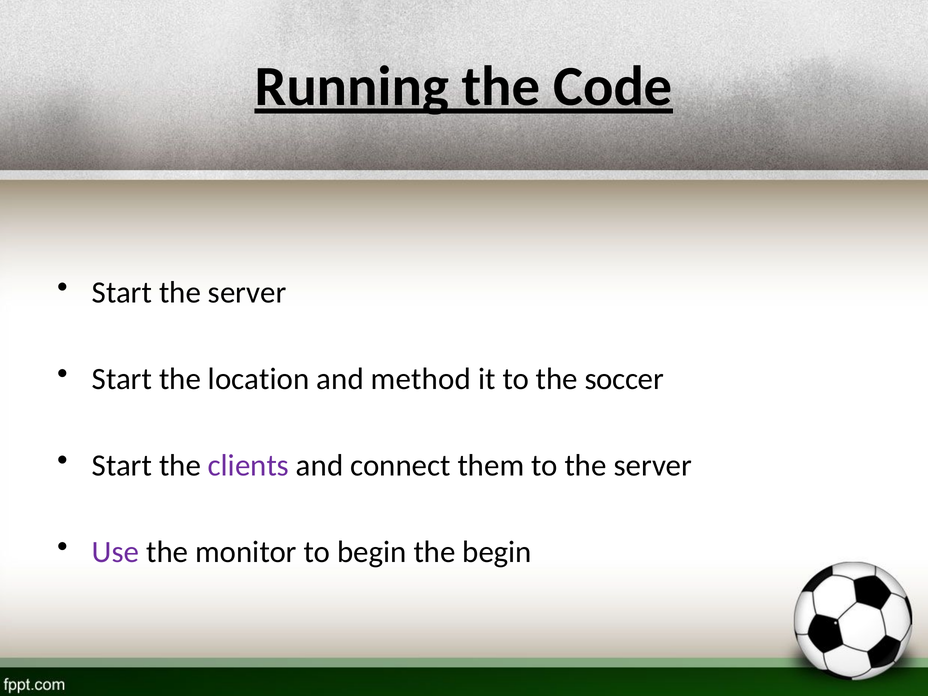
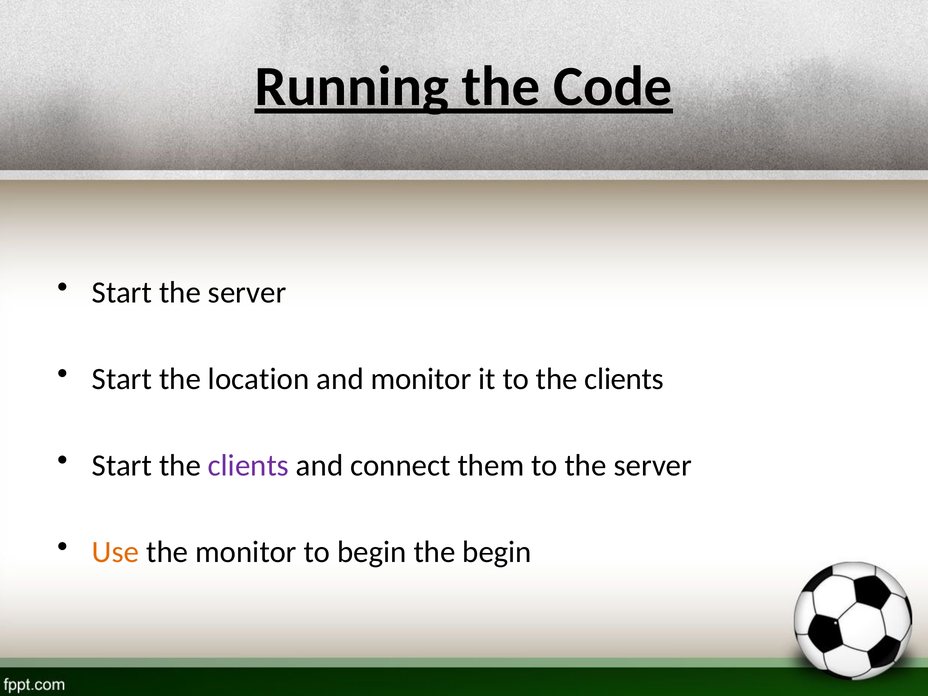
and method: method -> monitor
to the soccer: soccer -> clients
Use colour: purple -> orange
